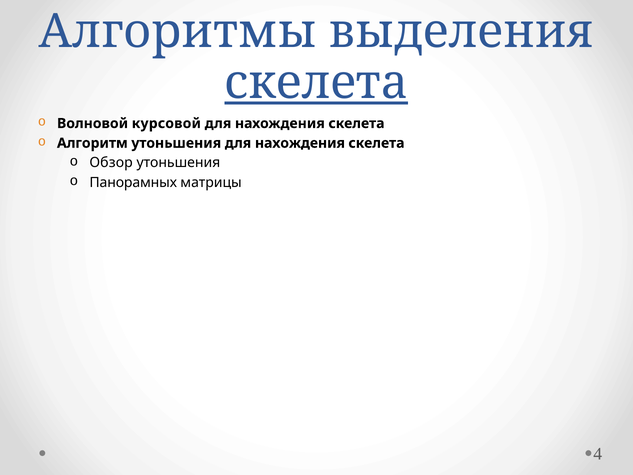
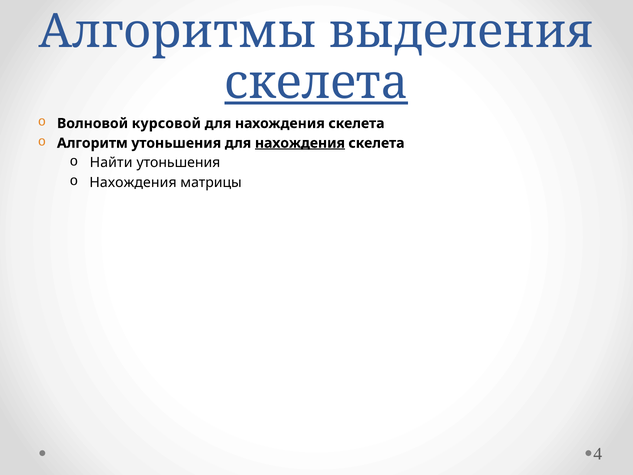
нахождения at (300, 143) underline: none -> present
Обзор: Обзор -> Найти
Панорамных at (133, 182): Панорамных -> Нахождения
